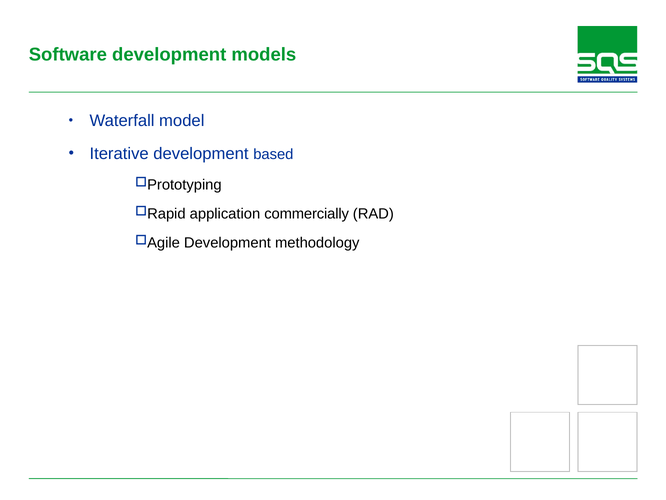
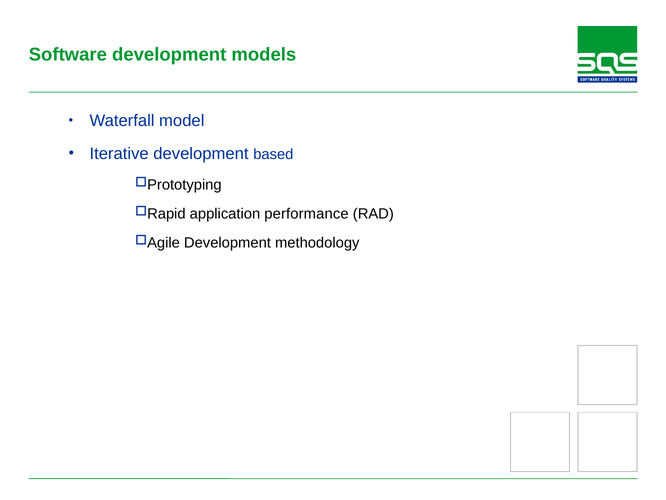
commercially: commercially -> performance
